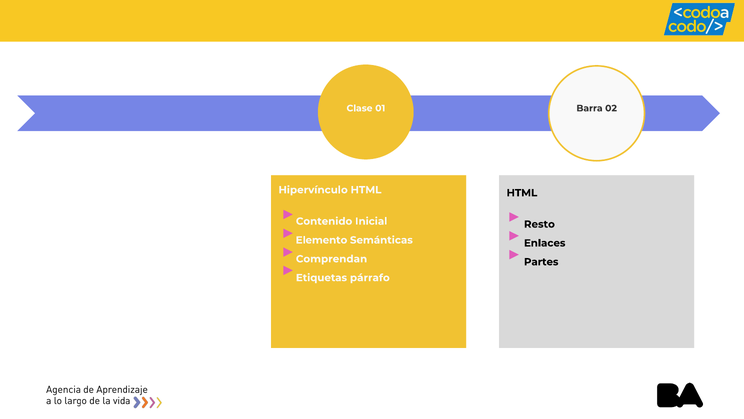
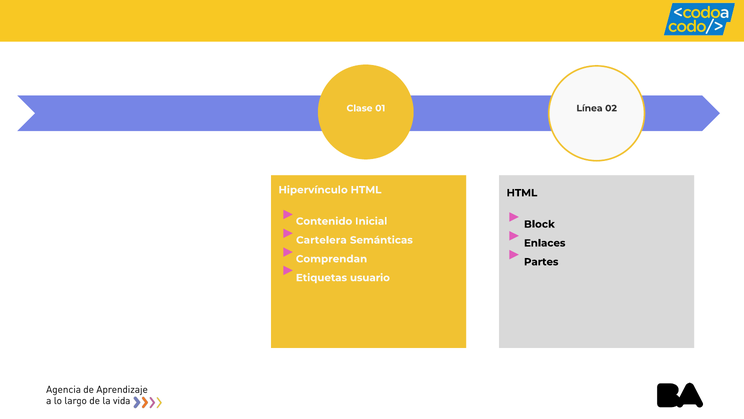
Barra: Barra -> Línea
Resto: Resto -> Block
Elemento: Elemento -> Cartelera
párrafo: párrafo -> usuario
